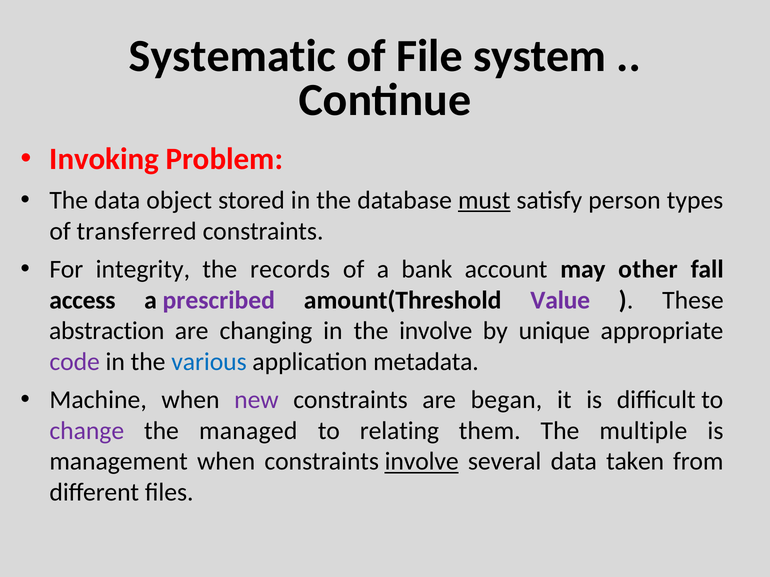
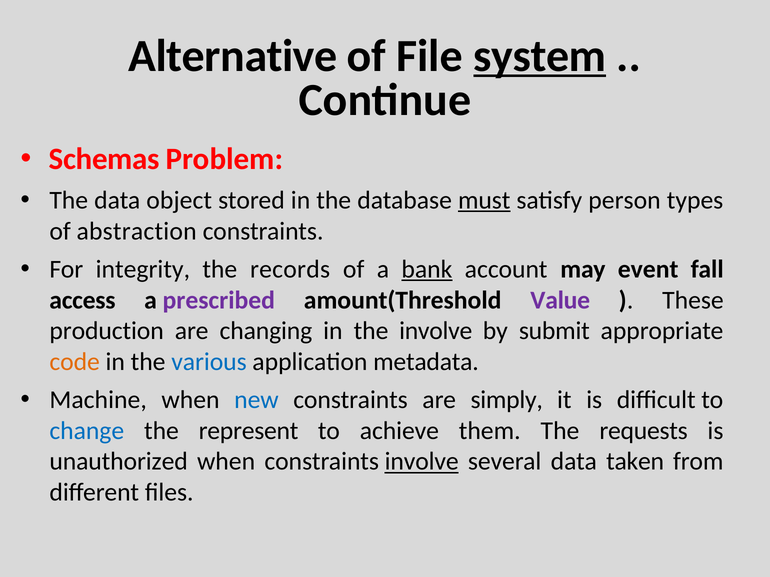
Systematic: Systematic -> Alternative
system underline: none -> present
Invoking: Invoking -> Schemas
transferred: transferred -> abstraction
bank underline: none -> present
other: other -> event
abstraction: abstraction -> production
unique: unique -> submit
code colour: purple -> orange
new colour: purple -> blue
began: began -> simply
change colour: purple -> blue
managed: managed -> represent
relating: relating -> achieve
multiple: multiple -> requests
management: management -> unauthorized
